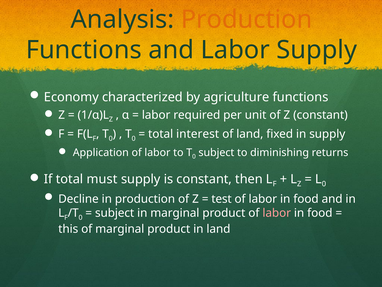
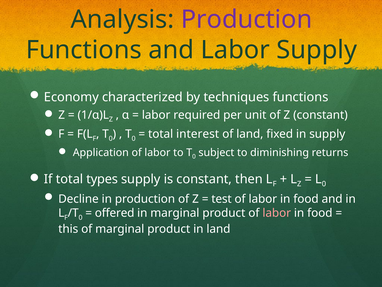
Production at (247, 19) colour: orange -> purple
agriculture: agriculture -> techniques
must: must -> types
subject at (115, 213): subject -> offered
